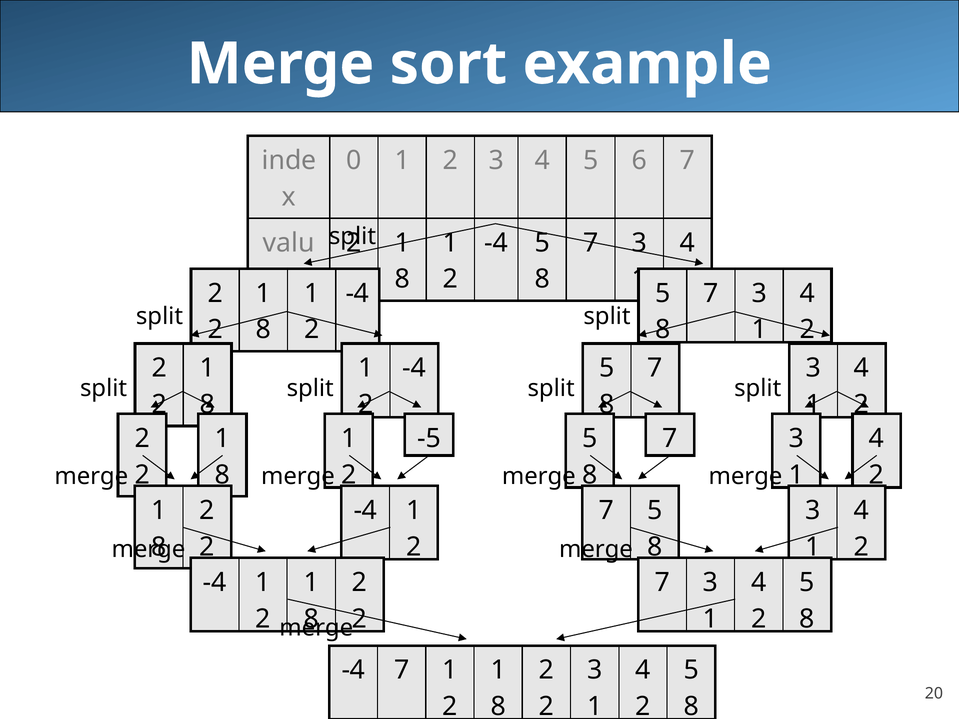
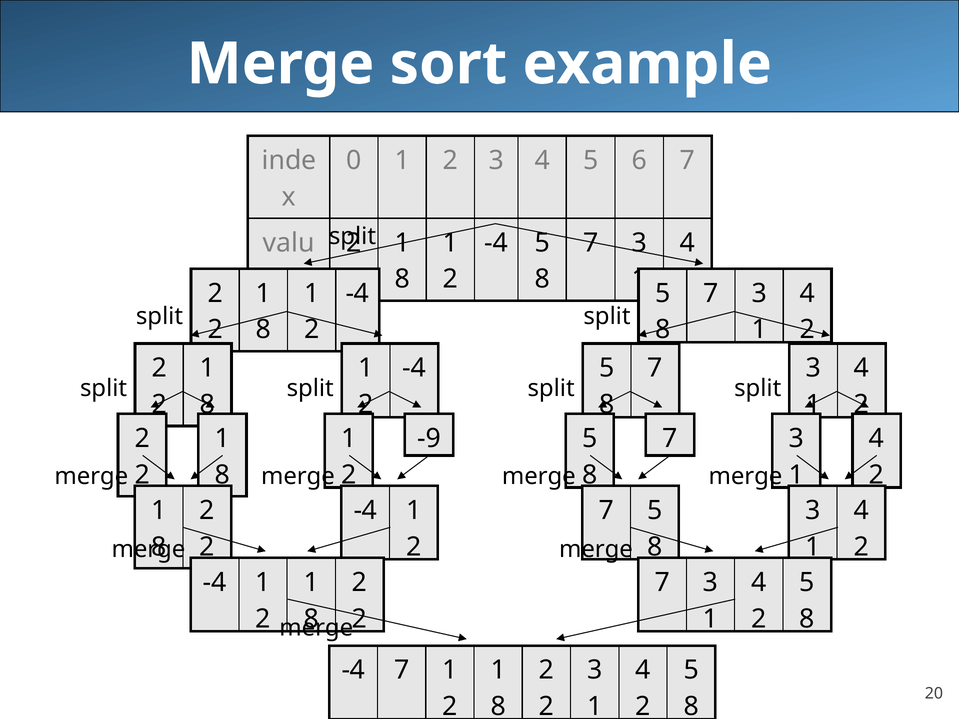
-5: -5 -> -9
